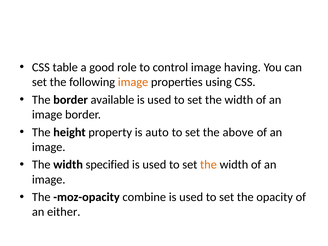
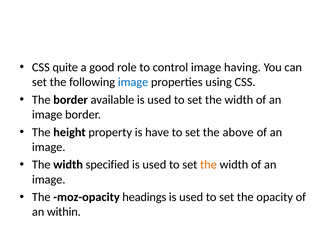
table: table -> quite
image at (133, 82) colour: orange -> blue
auto: auto -> have
combine: combine -> headings
either: either -> within
